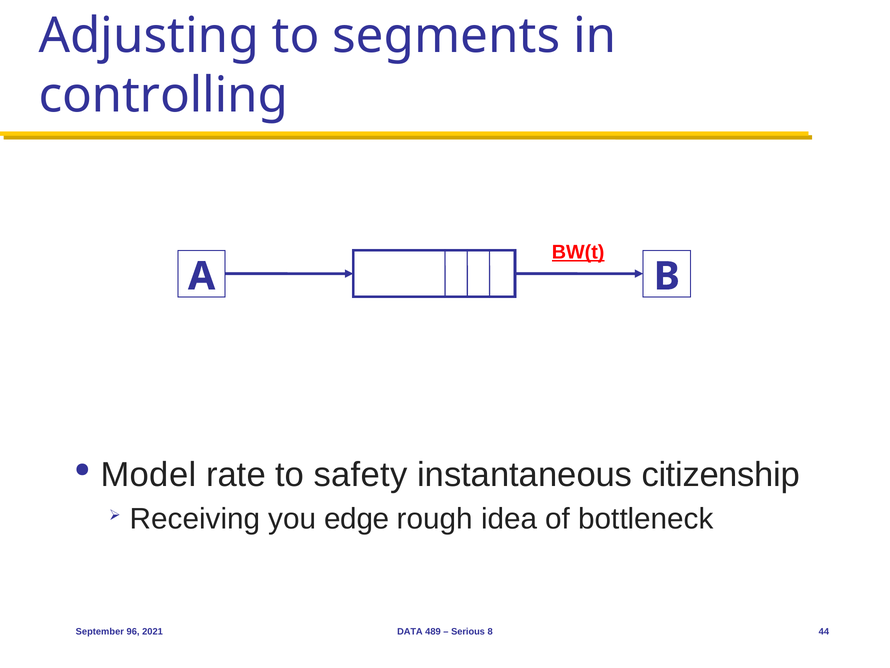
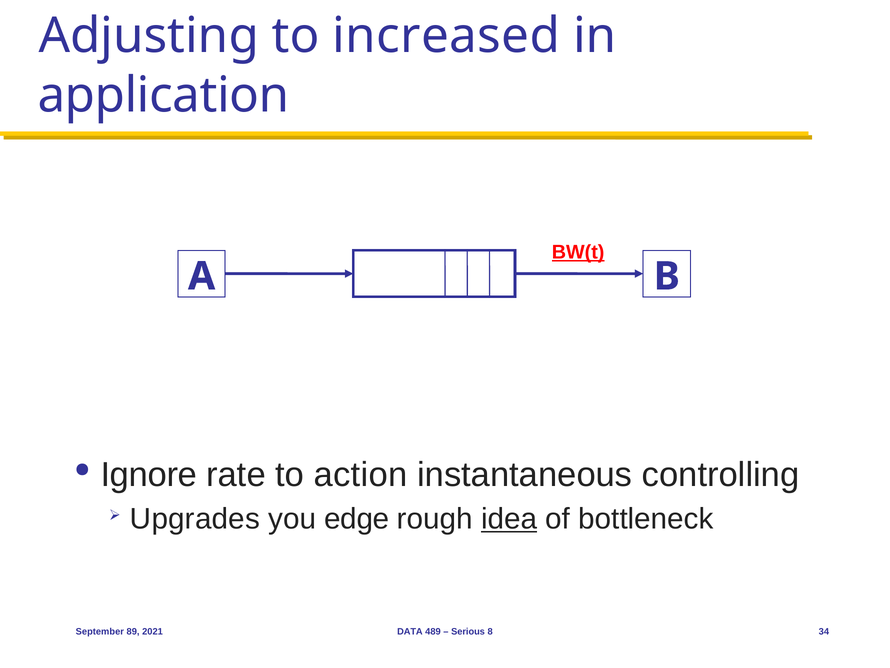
segments: segments -> increased
controlling: controlling -> application
Model: Model -> Ignore
safety: safety -> action
citizenship: citizenship -> controlling
Receiving: Receiving -> Upgrades
idea underline: none -> present
96: 96 -> 89
44: 44 -> 34
